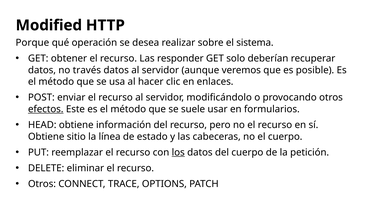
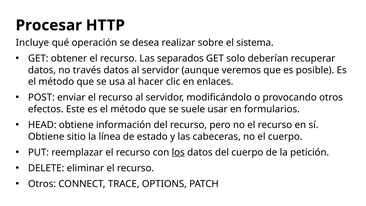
Modified: Modified -> Procesar
Porque: Porque -> Incluye
responder: responder -> separados
efectos underline: present -> none
